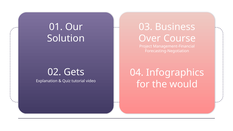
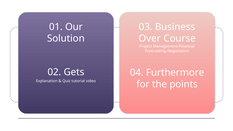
Infographics: Infographics -> Furthermore
would: would -> points
